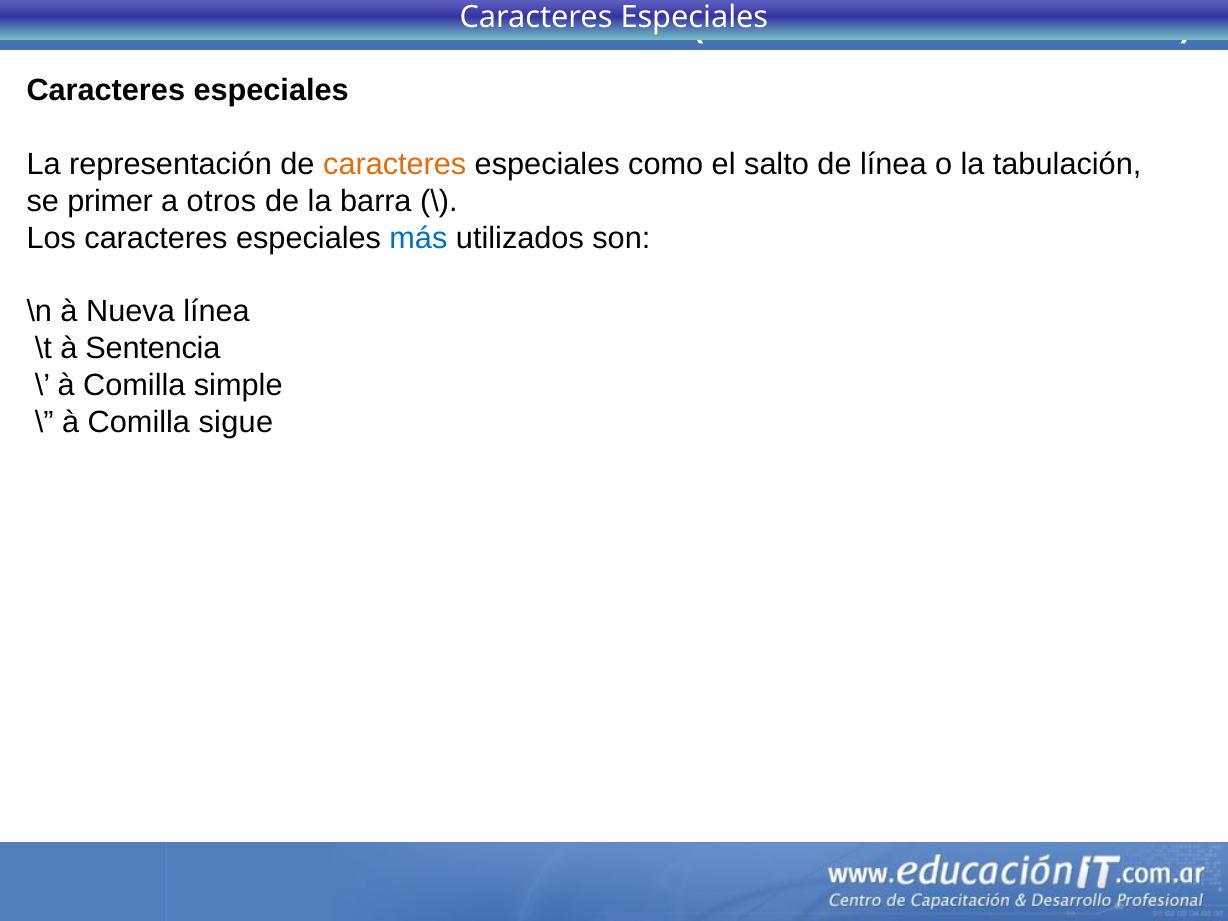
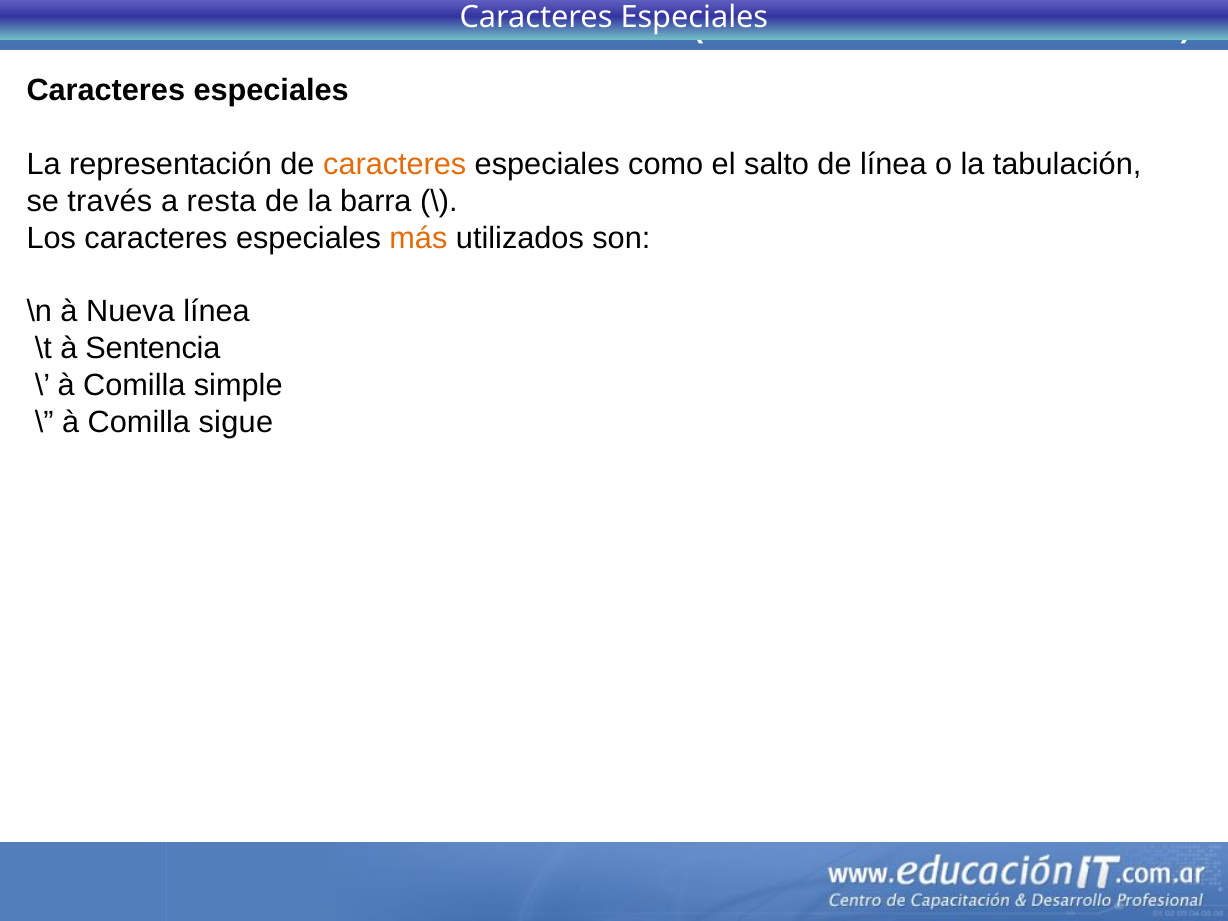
primer: primer -> través
otros: otros -> resta
más colour: blue -> orange
